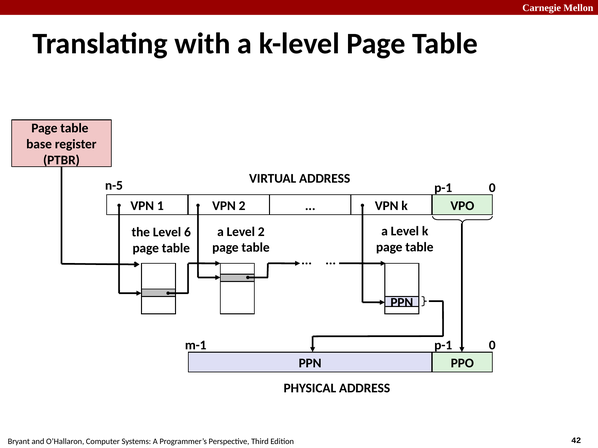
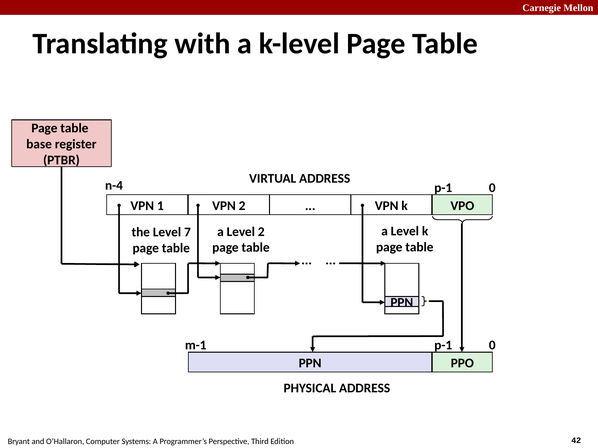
n-5: n-5 -> n-4
6: 6 -> 7
